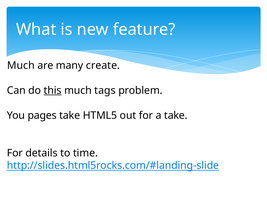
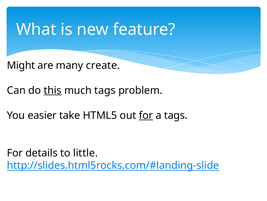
Much at (21, 65): Much -> Might
pages: pages -> easier
for at (146, 115) underline: none -> present
a take: take -> tags
time: time -> little
